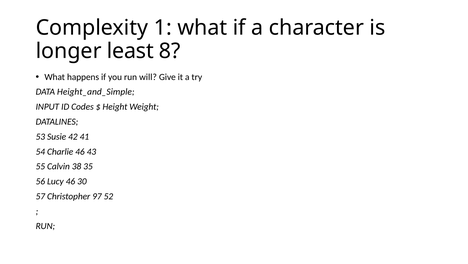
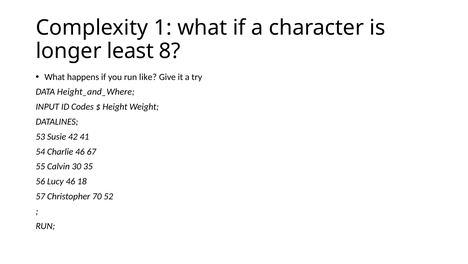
will: will -> like
Height_and_Simple: Height_and_Simple -> Height_and_Where
43: 43 -> 67
38: 38 -> 30
30: 30 -> 18
97: 97 -> 70
